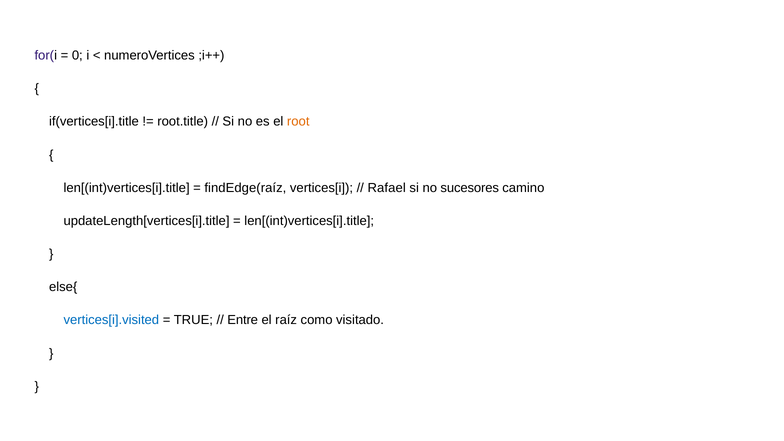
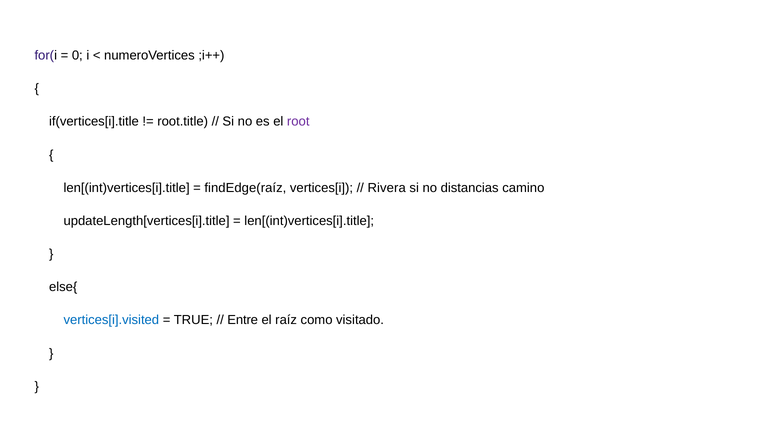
root colour: orange -> purple
Rafael: Rafael -> Rivera
sucesores: sucesores -> distancias
